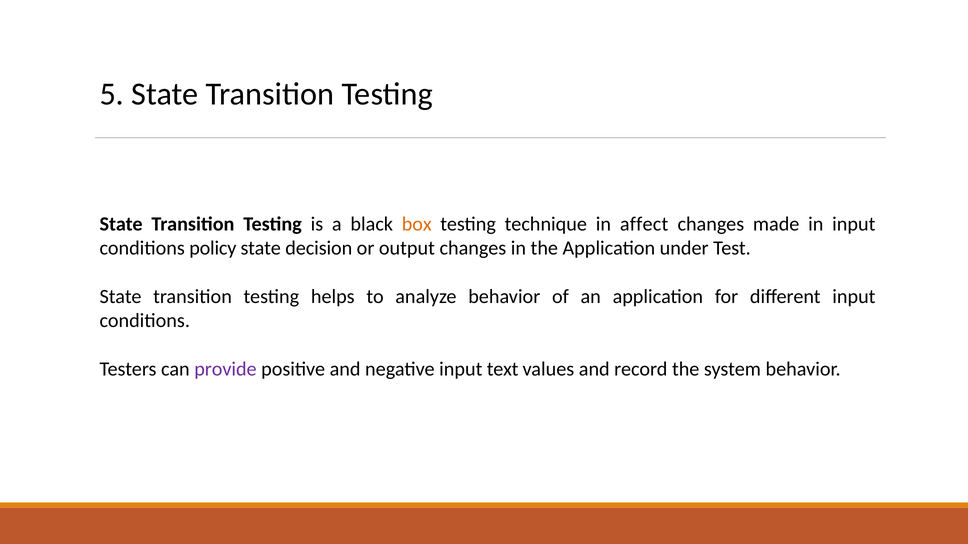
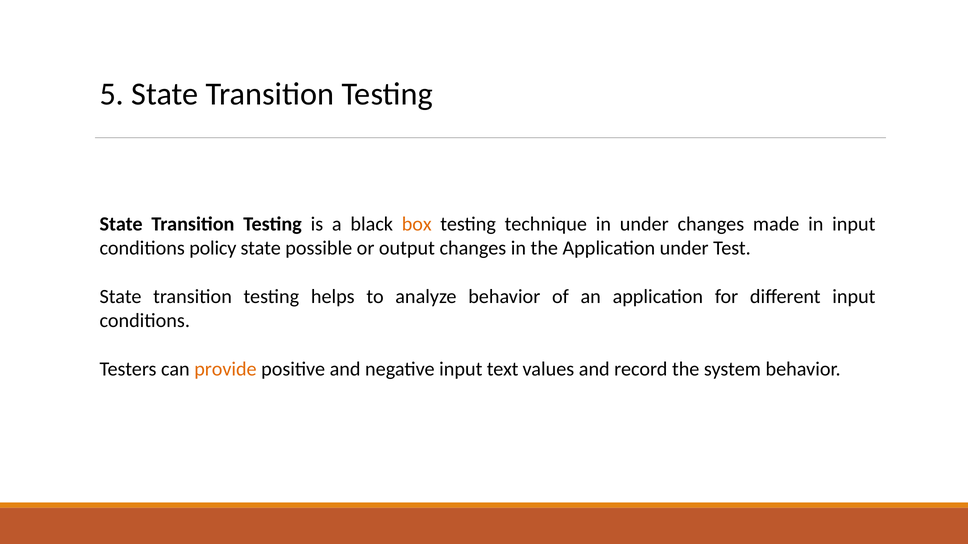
in affect: affect -> under
decision: decision -> possible
provide colour: purple -> orange
